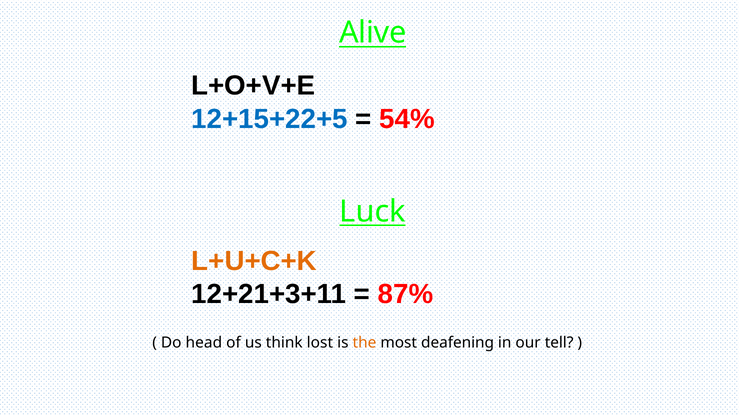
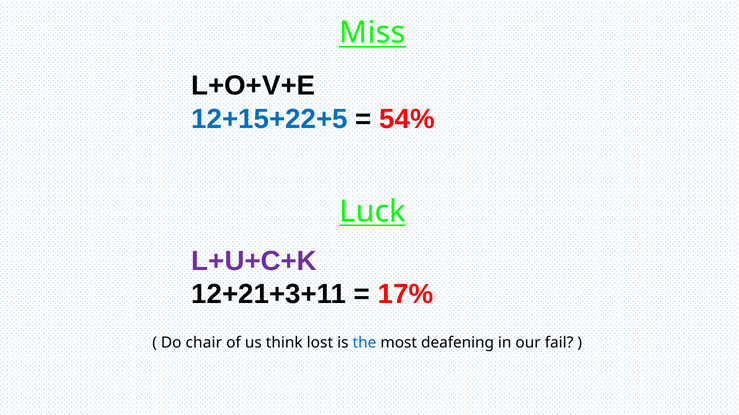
Alive: Alive -> Miss
L+U+C+K colour: orange -> purple
87%: 87% -> 17%
head: head -> chair
the colour: orange -> blue
tell: tell -> fail
